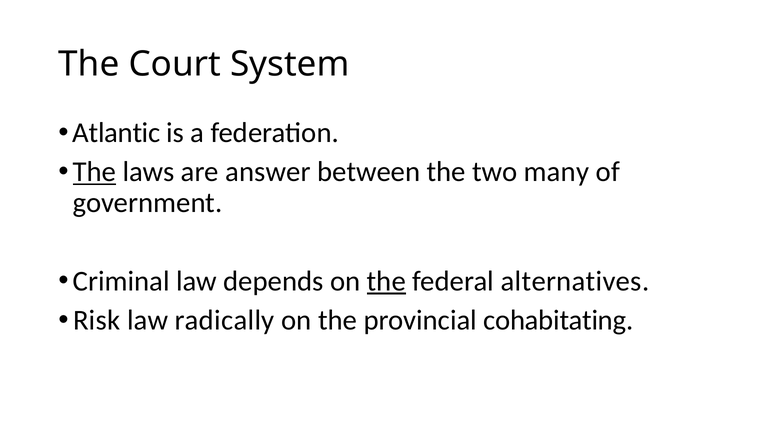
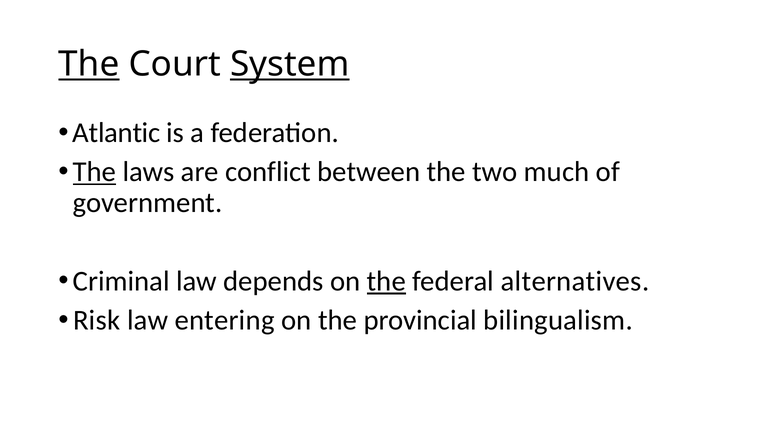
The at (89, 64) underline: none -> present
System underline: none -> present
answer: answer -> conflict
many: many -> much
radically: radically -> entering
cohabitating: cohabitating -> bilingualism
